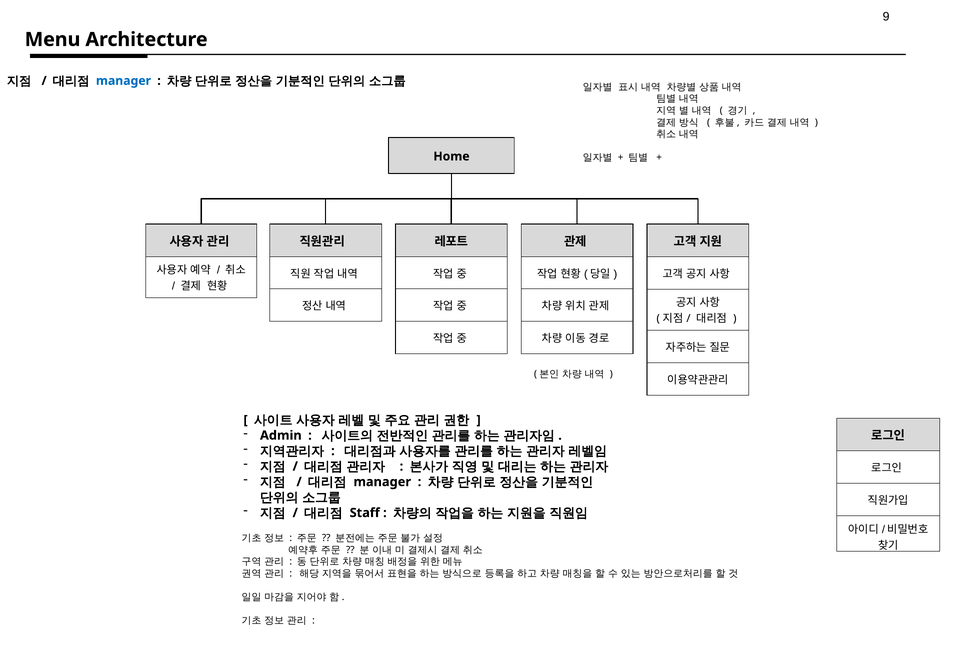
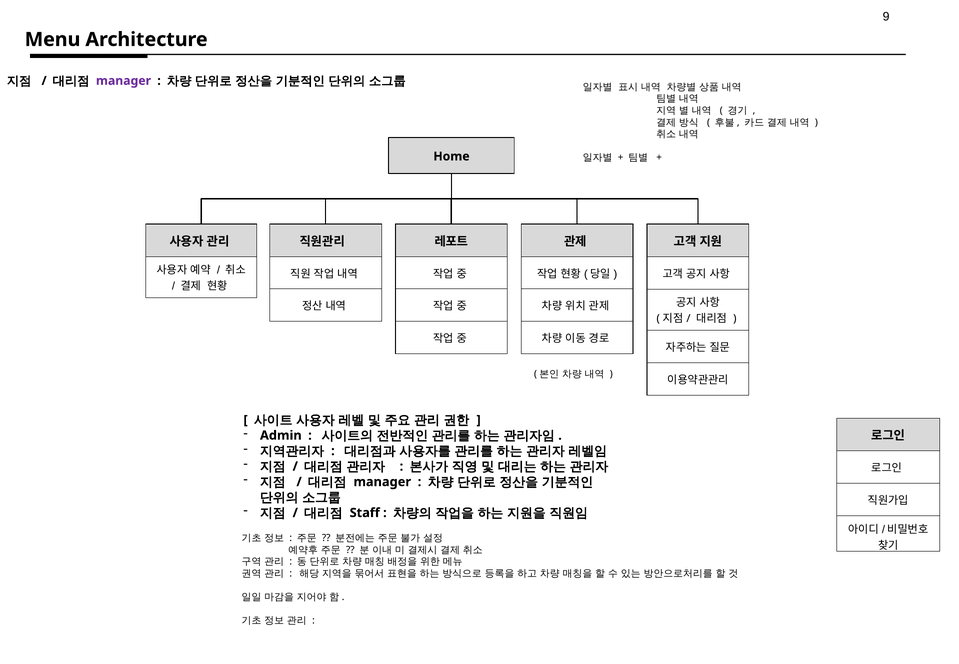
manager at (123, 81) colour: blue -> purple
